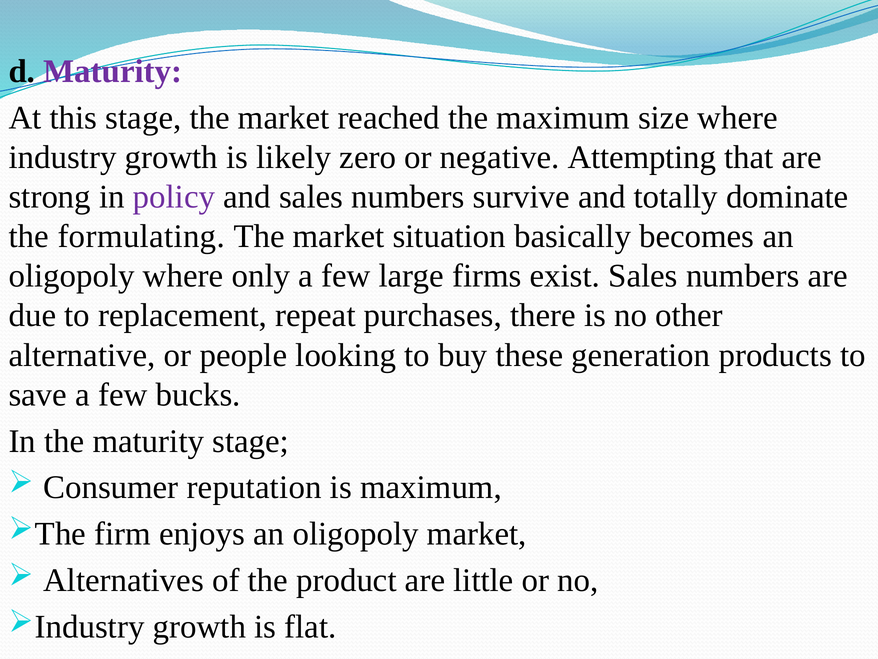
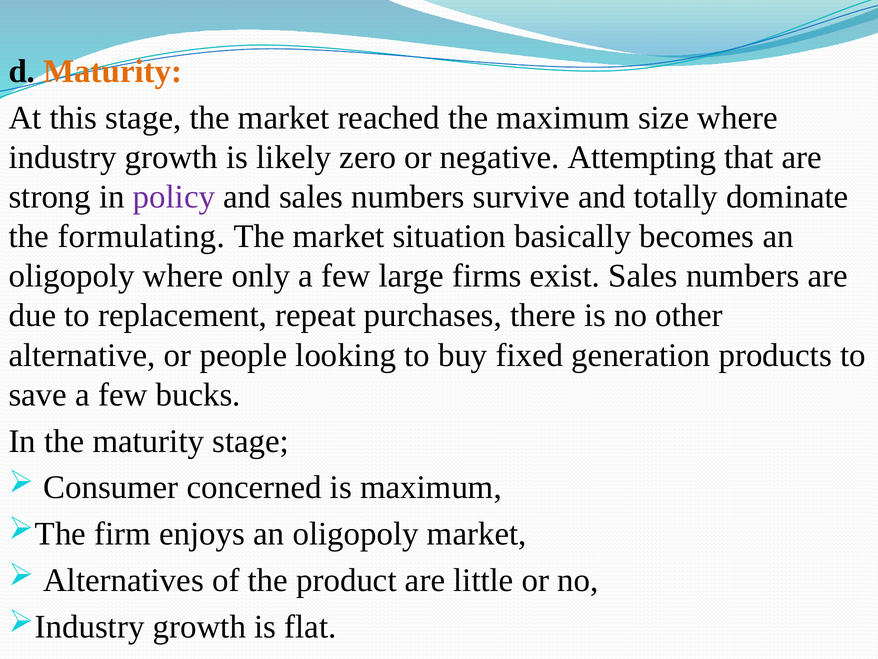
Maturity at (113, 71) colour: purple -> orange
these: these -> fixed
reputation: reputation -> concerned
